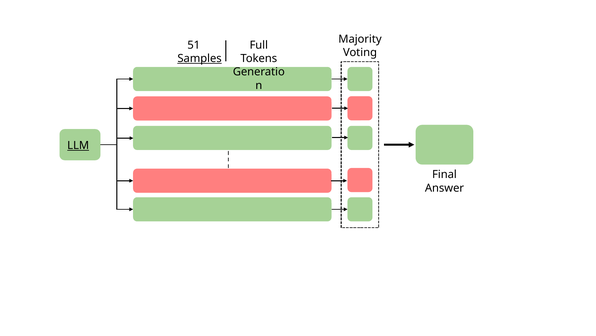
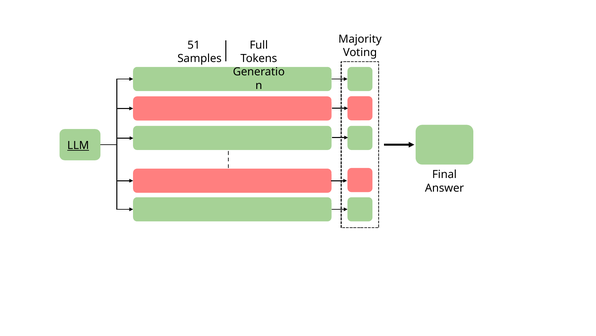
Samples underline: present -> none
